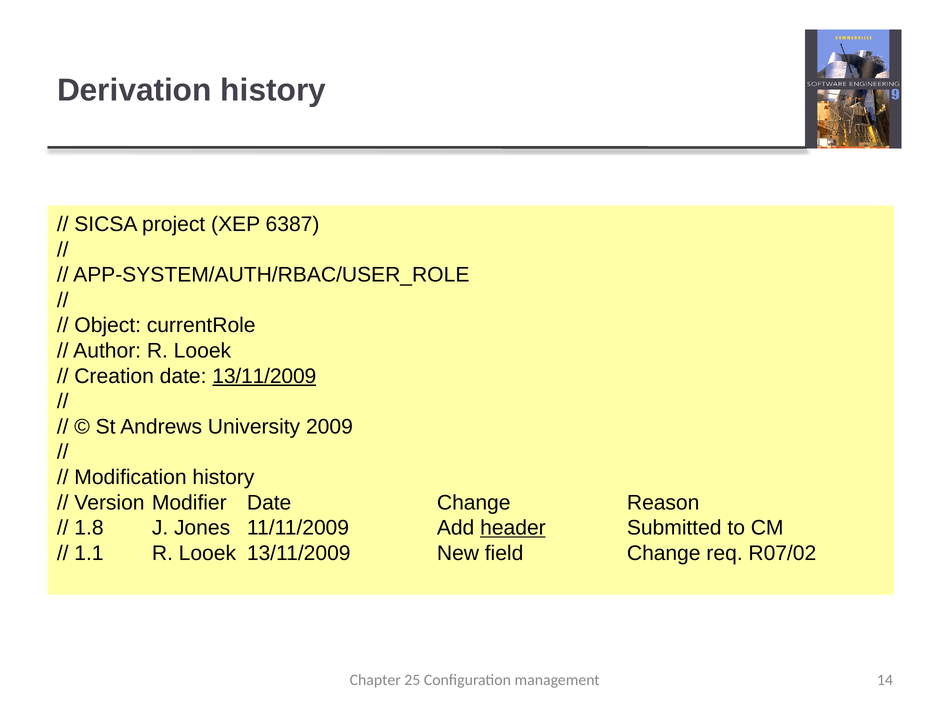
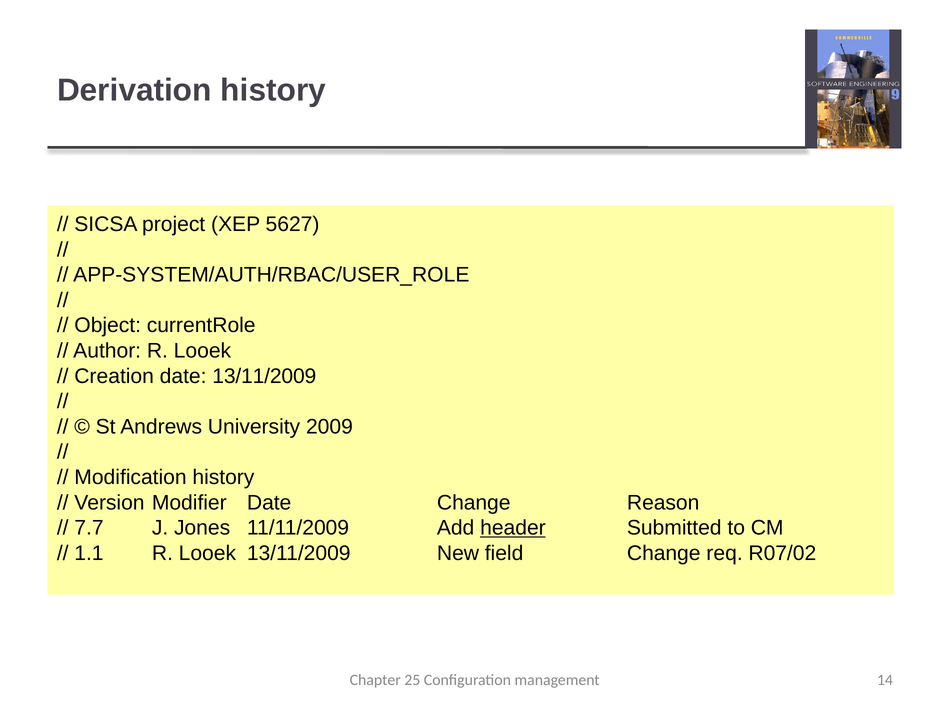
6387: 6387 -> 5627
13/11/2009 at (264, 376) underline: present -> none
1.8: 1.8 -> 7.7
